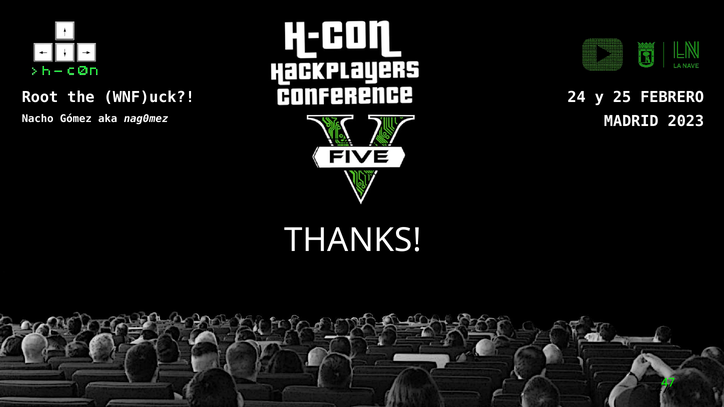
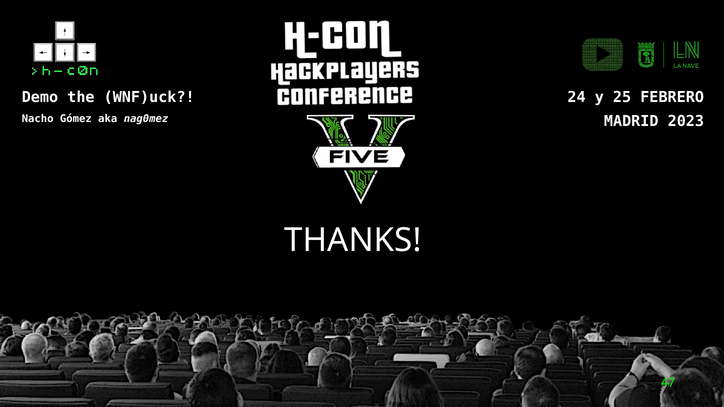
Root: Root -> Demo
